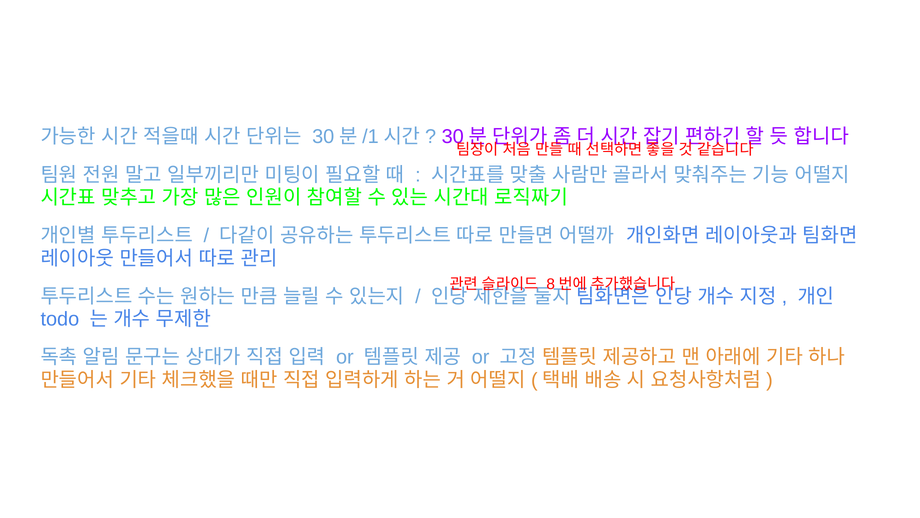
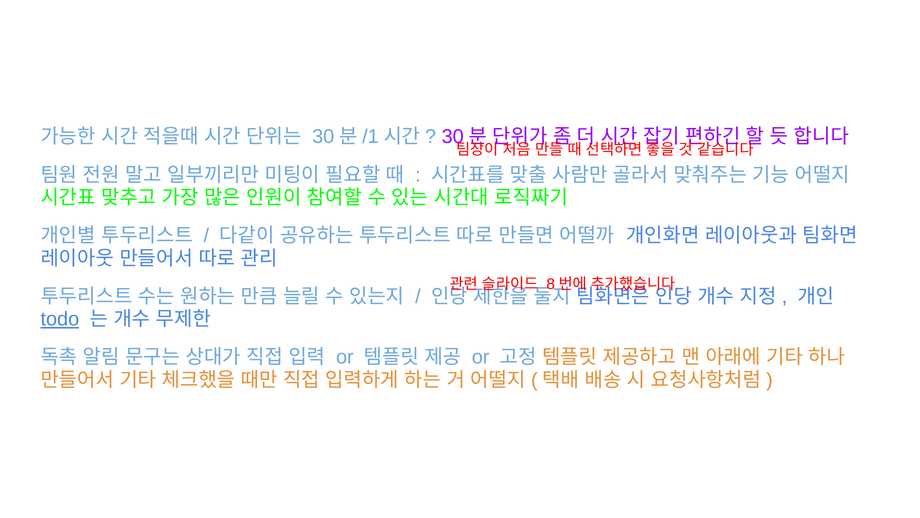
todo underline: none -> present
